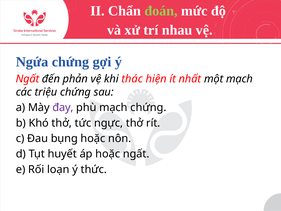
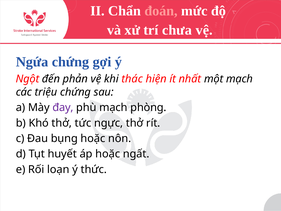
đoán colour: light green -> pink
nhau: nhau -> chưa
Ngất at (27, 79): Ngất -> Ngột
mạch chứng: chứng -> phòng
